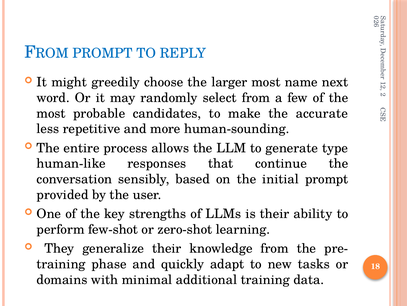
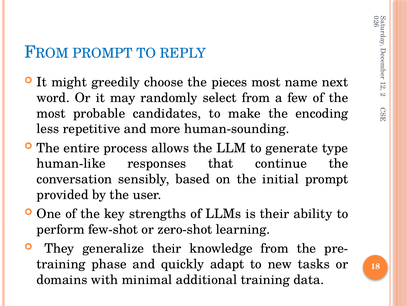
larger: larger -> pieces
accurate: accurate -> encoding
